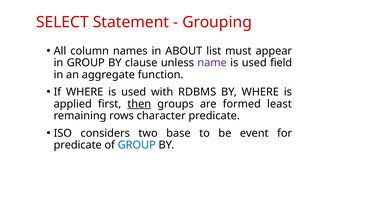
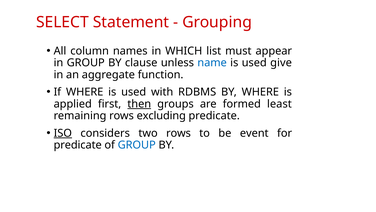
ABOUT: ABOUT -> WHICH
name colour: purple -> blue
field: field -> give
character: character -> excluding
ISO underline: none -> present
two base: base -> rows
